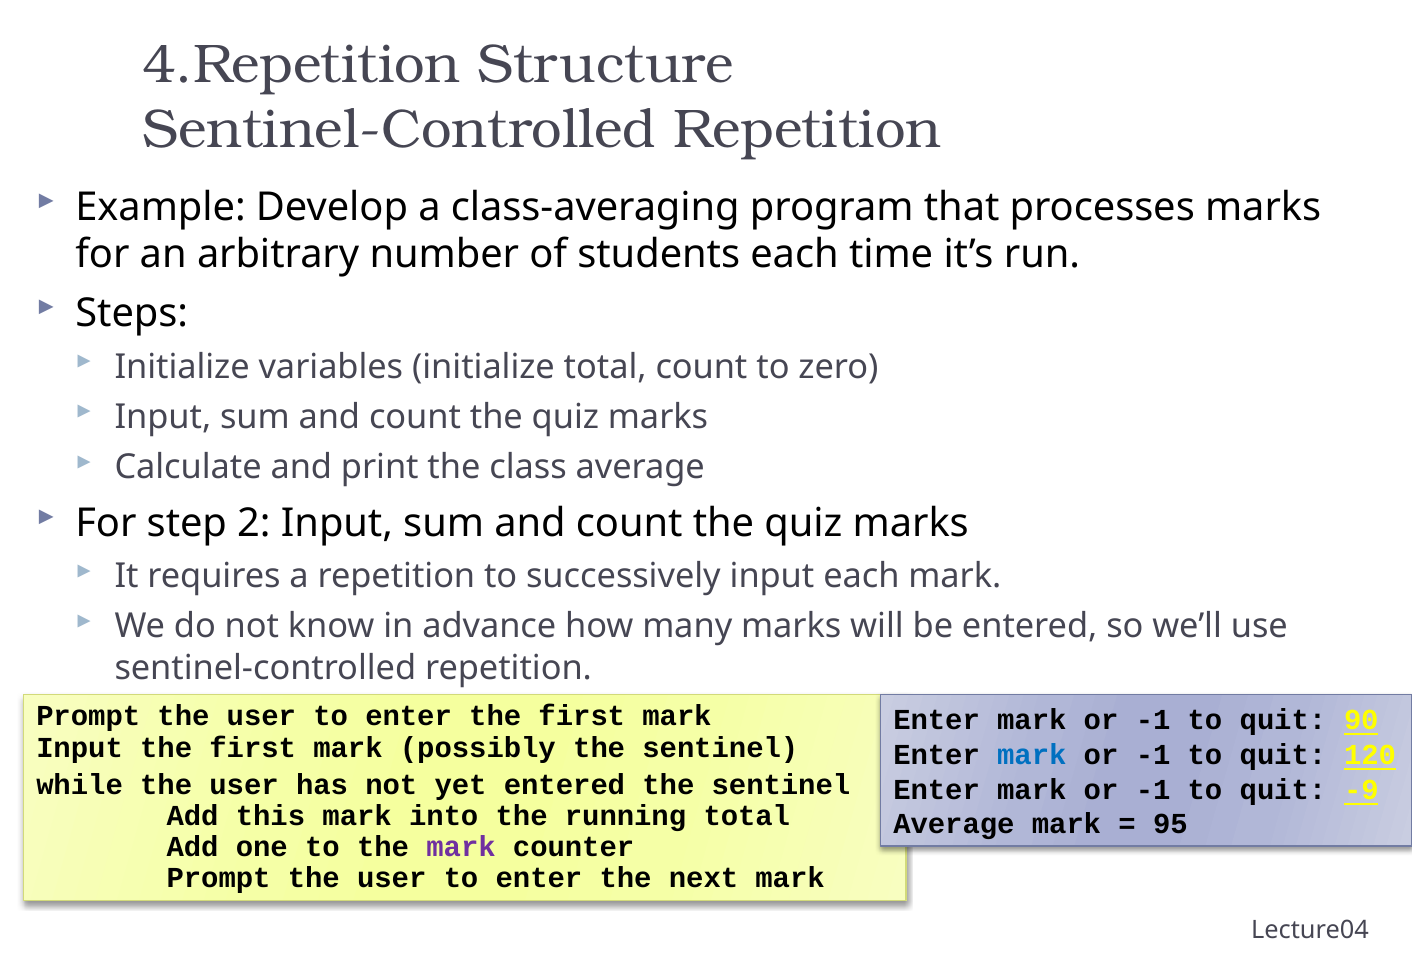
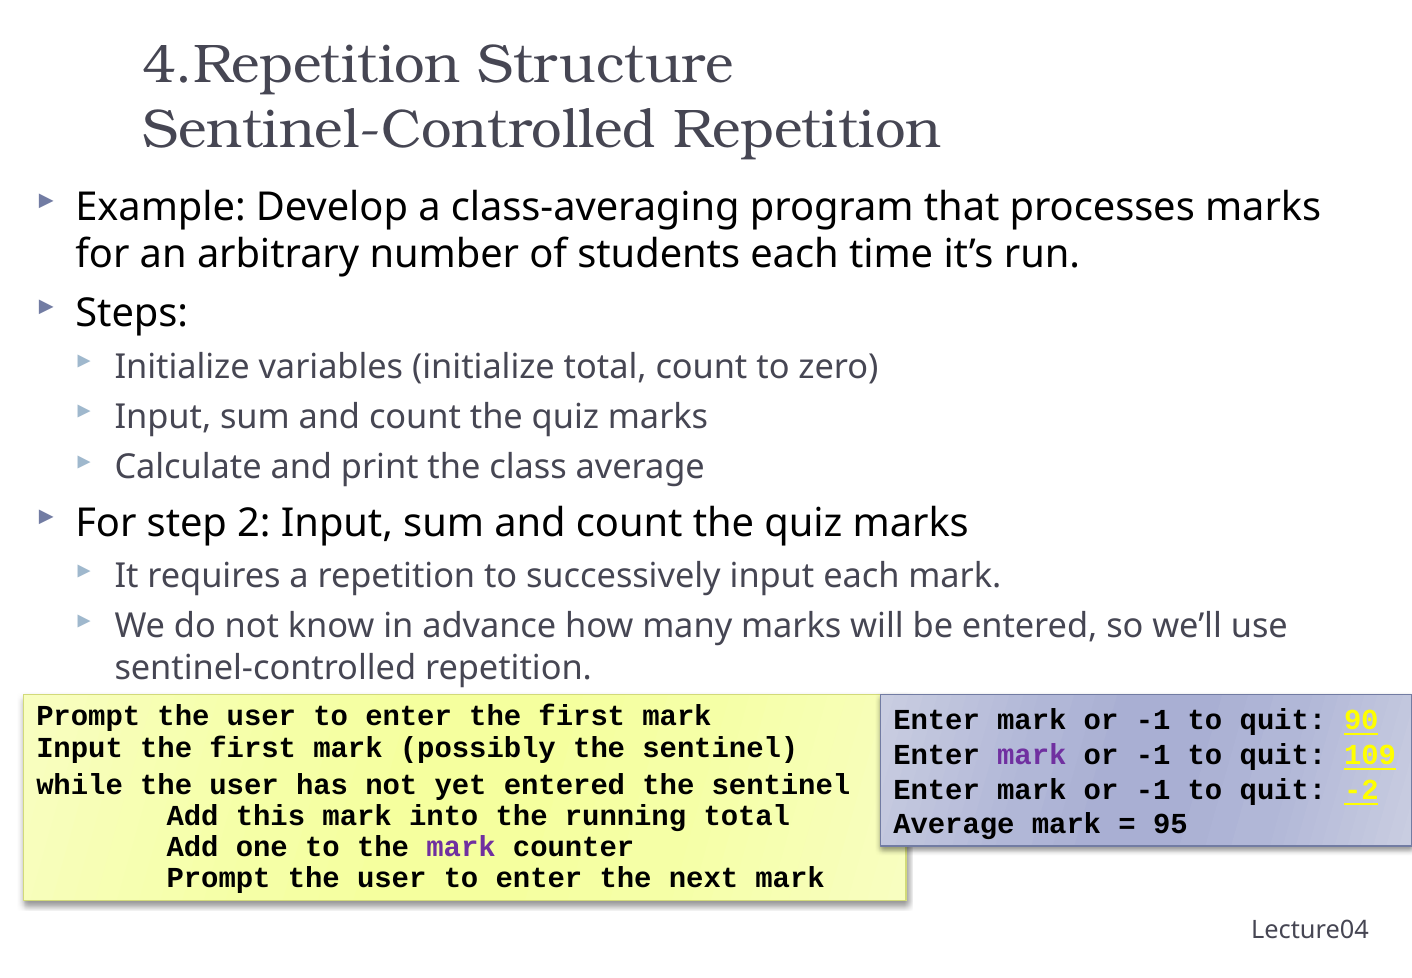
mark at (1032, 755) colour: blue -> purple
120: 120 -> 109
-9: -9 -> -2
